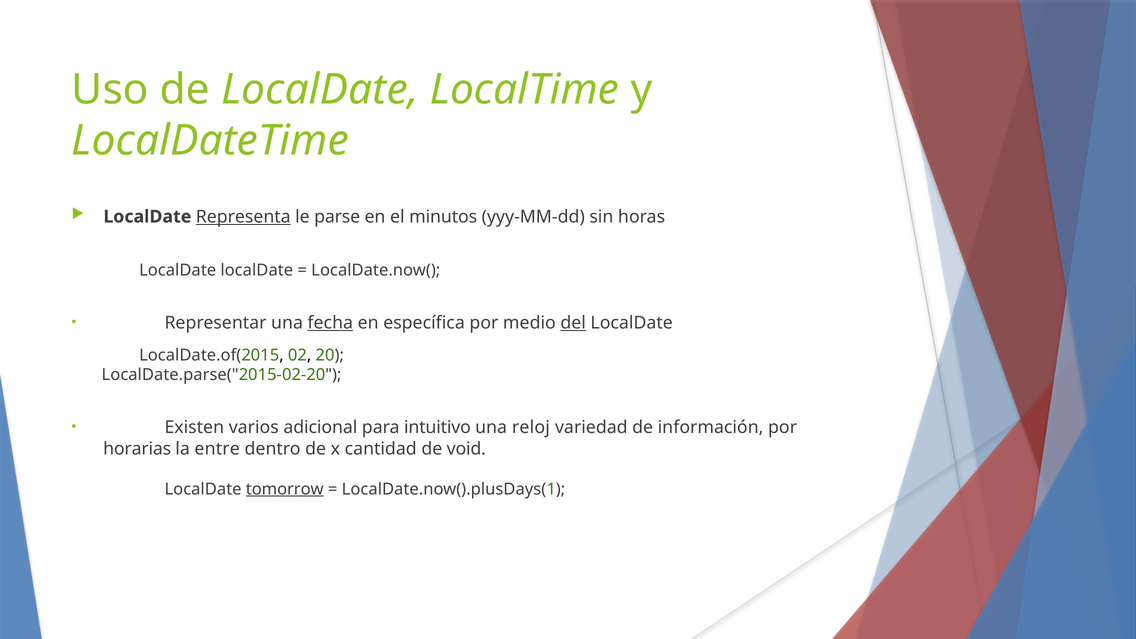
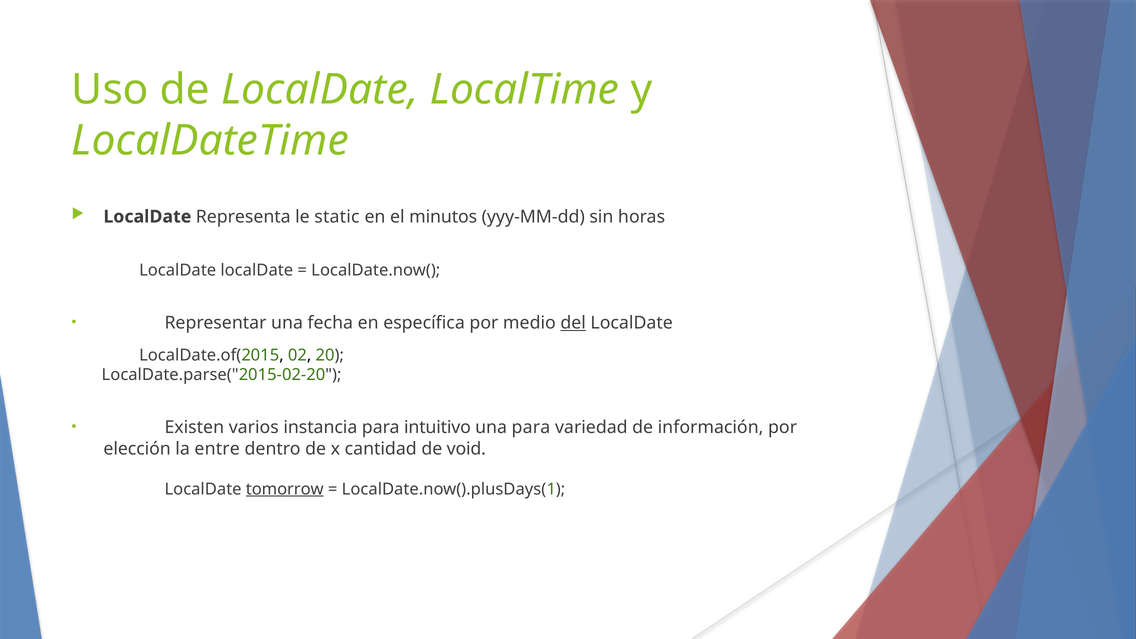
Representa underline: present -> none
parse: parse -> static
fecha underline: present -> none
adicional: adicional -> instancia
una reloj: reloj -> para
horarias: horarias -> elección
